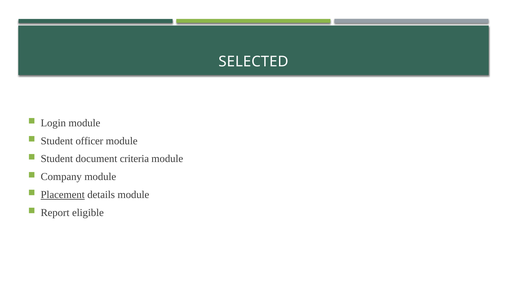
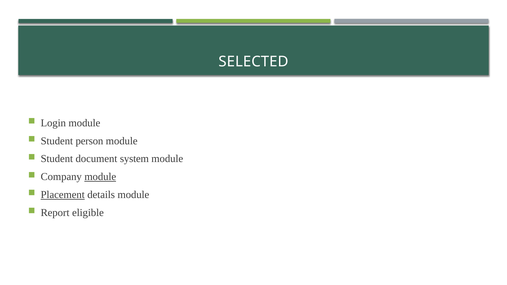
officer: officer -> person
criteria: criteria -> system
module at (100, 177) underline: none -> present
